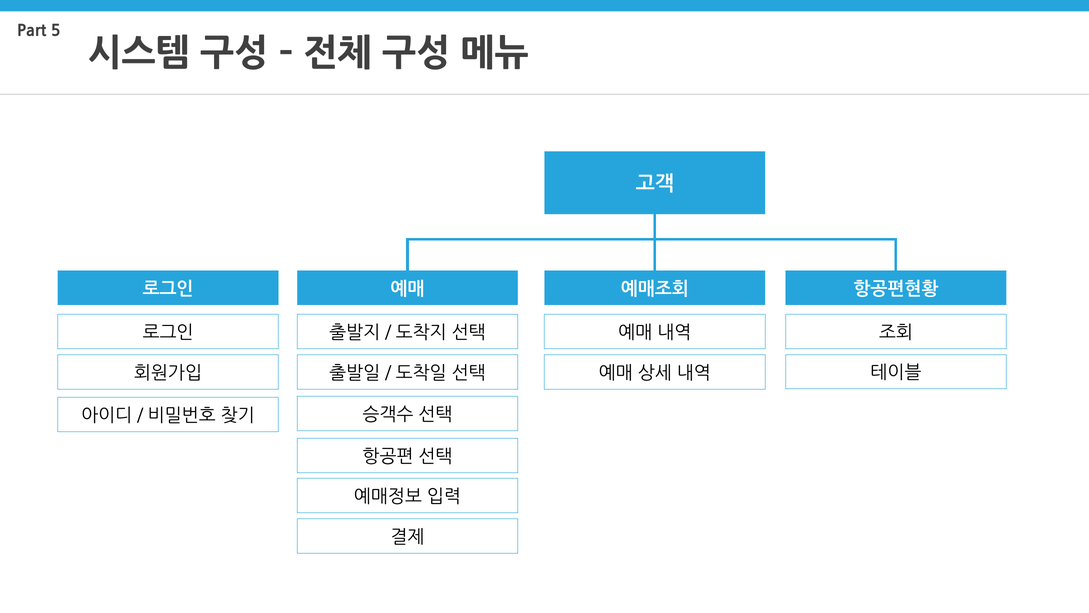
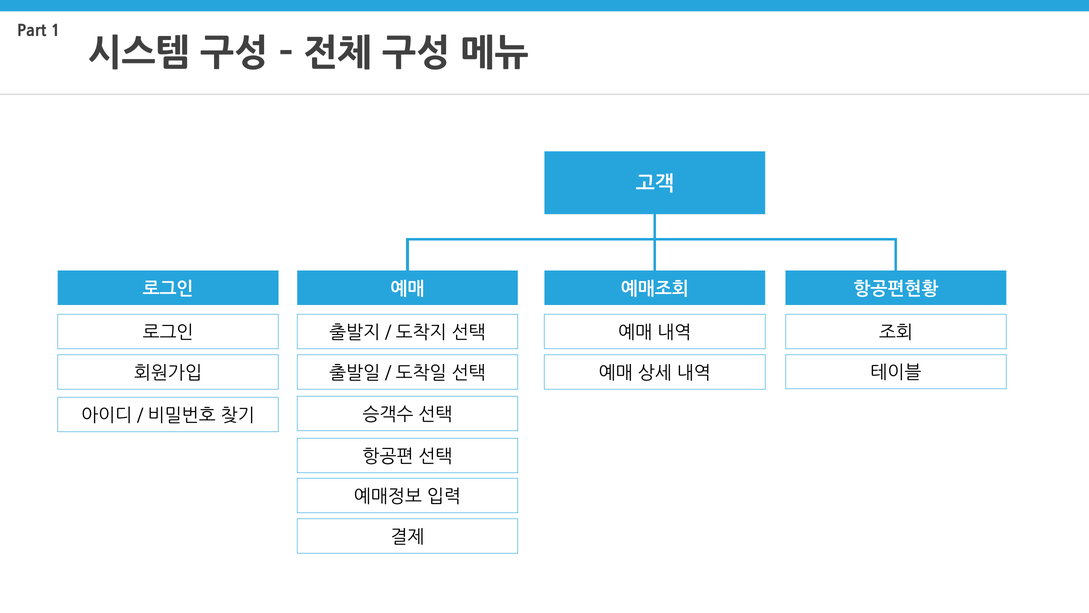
5: 5 -> 1
